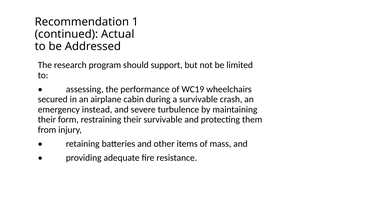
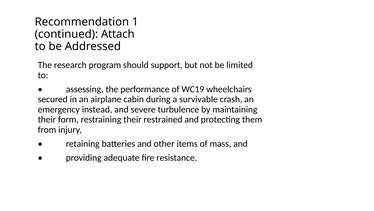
Actual: Actual -> Attach
their survivable: survivable -> restrained
